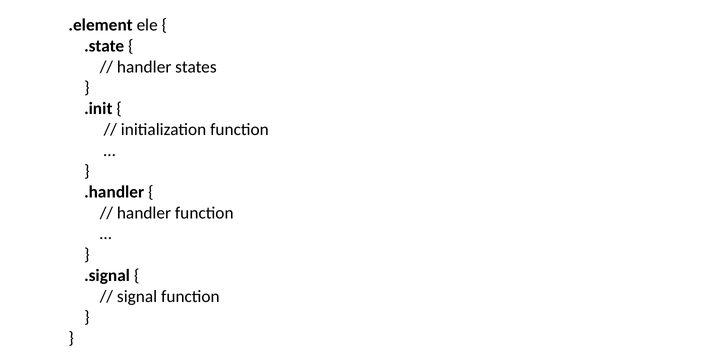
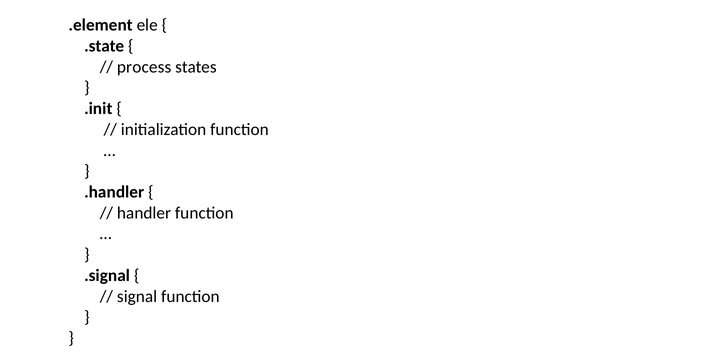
handler at (144, 67): handler -> process
